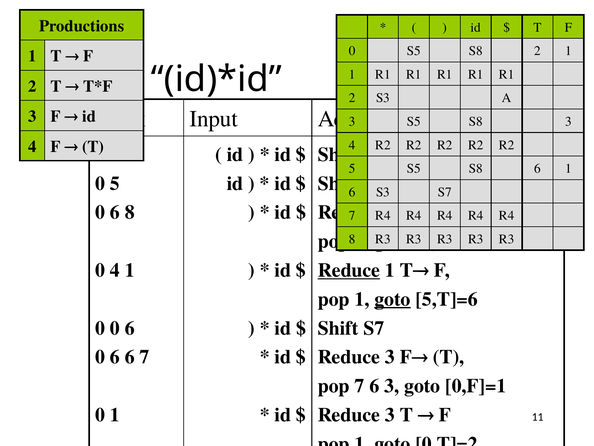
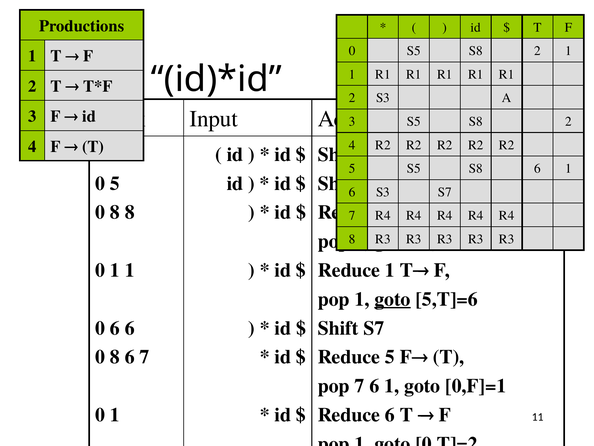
3 at (569, 121): 3 -> 2
6 at (115, 212): 6 -> 8
4 at (115, 270): 4 -> 1
Reduce at (349, 270) underline: present -> none
0 at (115, 328): 0 -> 6
6 at (115, 357): 6 -> 8
3 at (390, 357): 3 -> 5
7 6 3: 3 -> 1
3 at (390, 415): 3 -> 6
